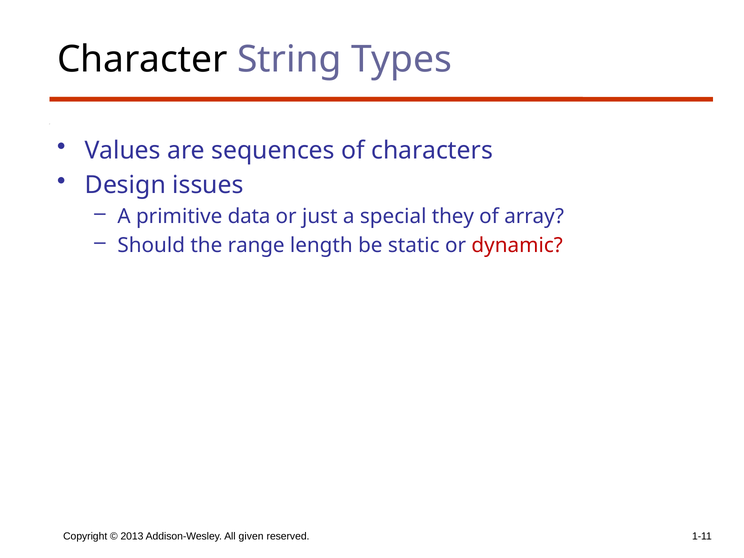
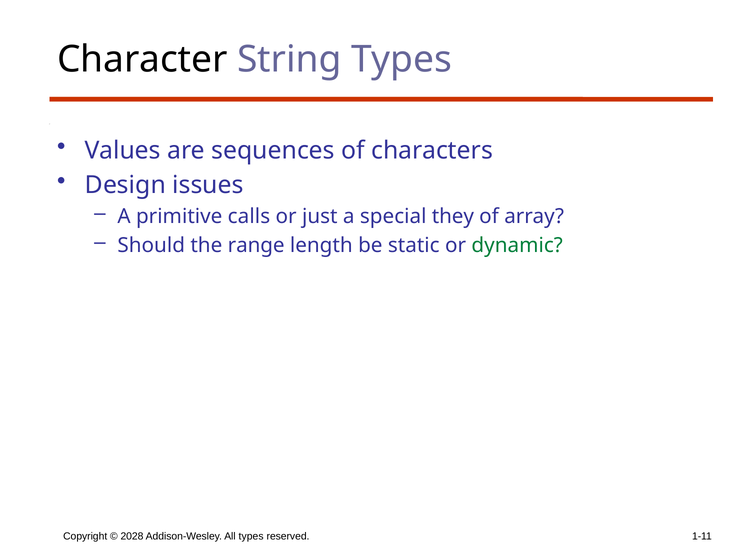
data: data -> calls
dynamic colour: red -> green
2013: 2013 -> 2028
All given: given -> types
